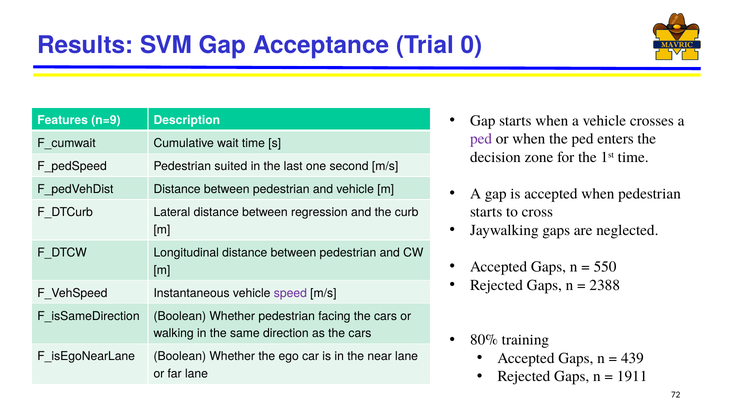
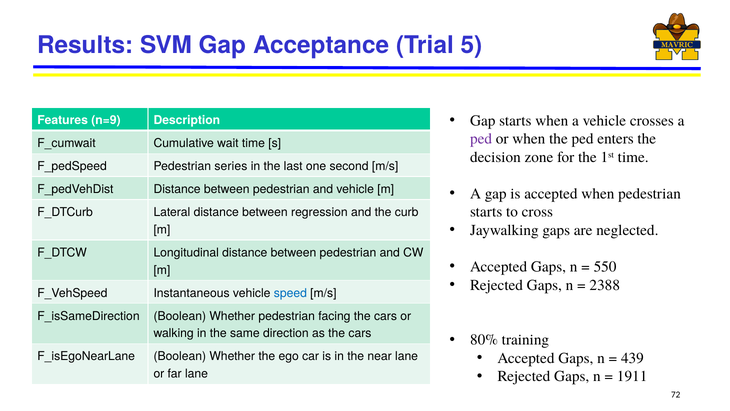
0: 0 -> 5
suited: suited -> series
speed colour: purple -> blue
